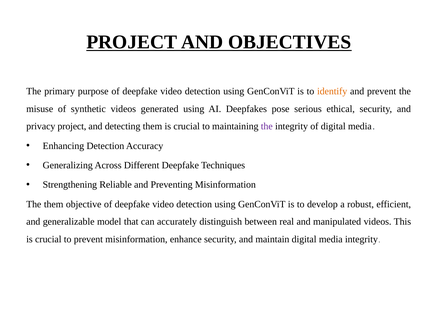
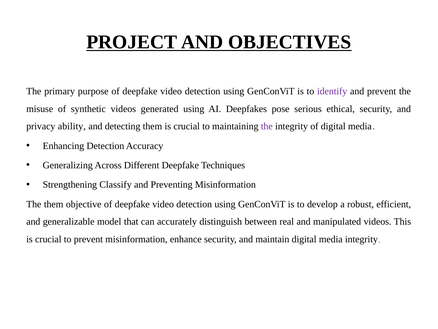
identify colour: orange -> purple
privacy project: project -> ability
Reliable: Reliable -> Classify
